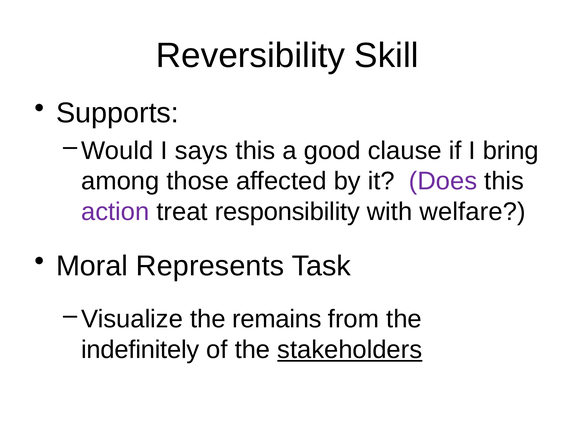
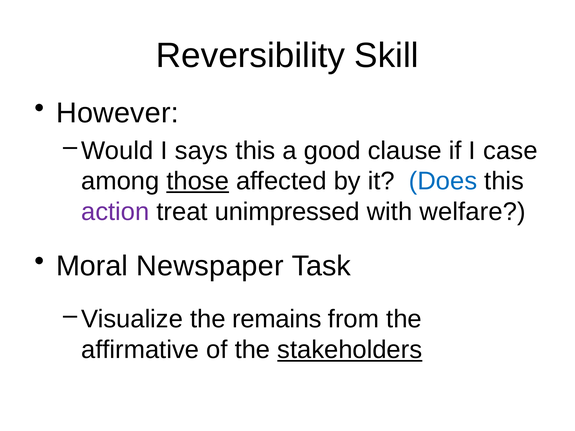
Supports: Supports -> However
bring: bring -> case
those underline: none -> present
Does colour: purple -> blue
responsibility: responsibility -> unimpressed
Represents: Represents -> Newspaper
indefinitely: indefinitely -> affirmative
